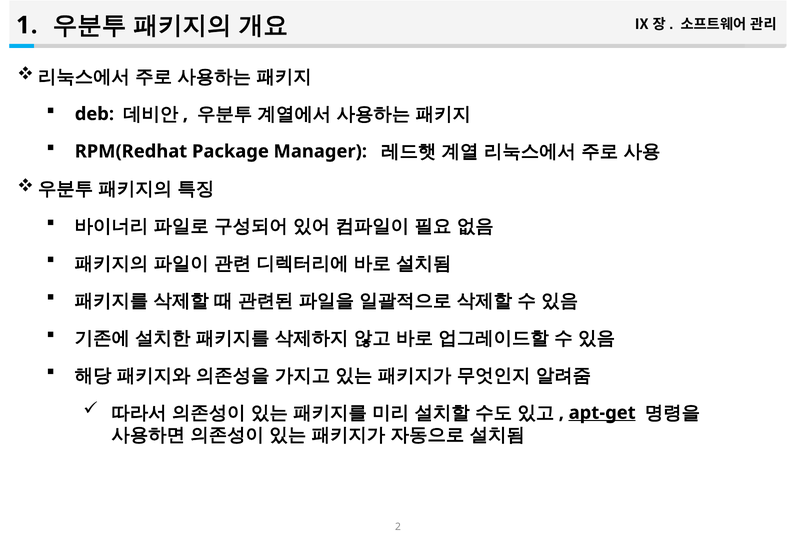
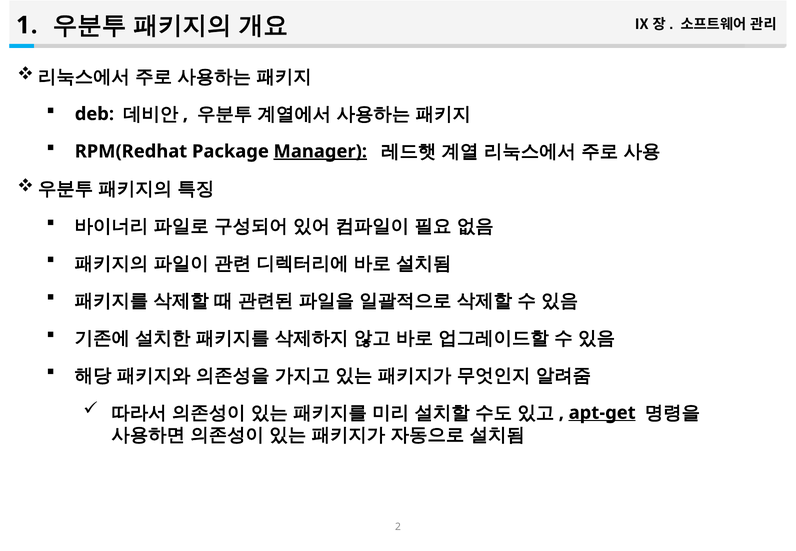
Manager underline: none -> present
